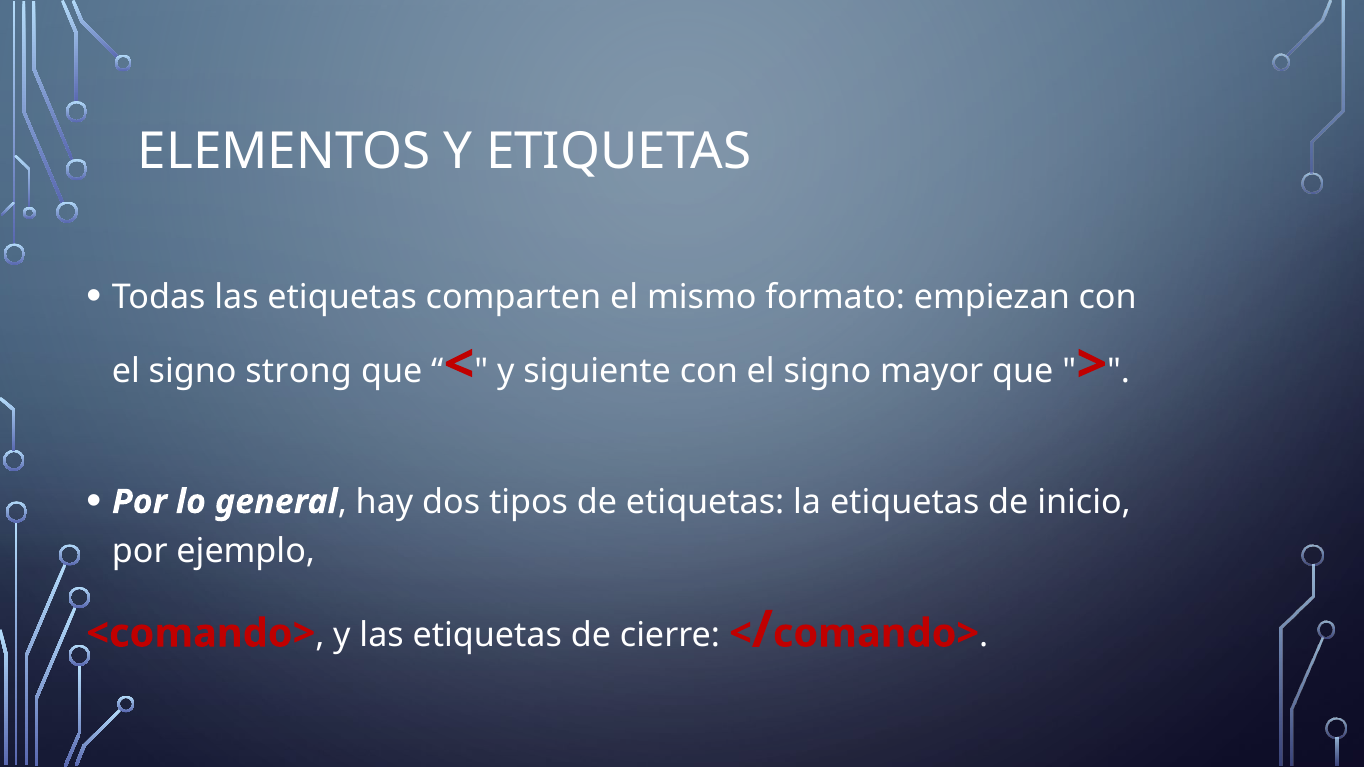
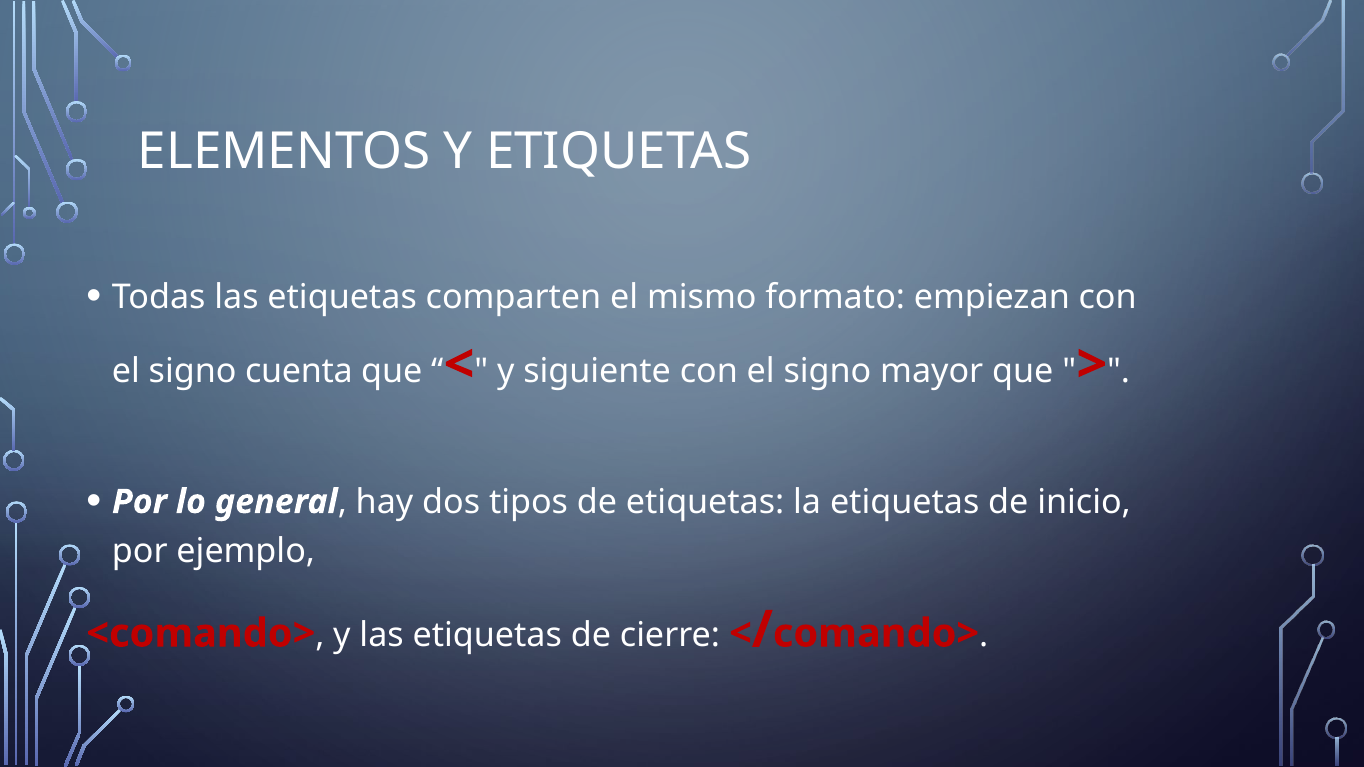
strong: strong -> cuenta
